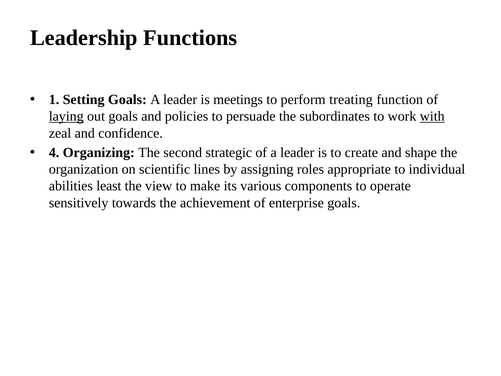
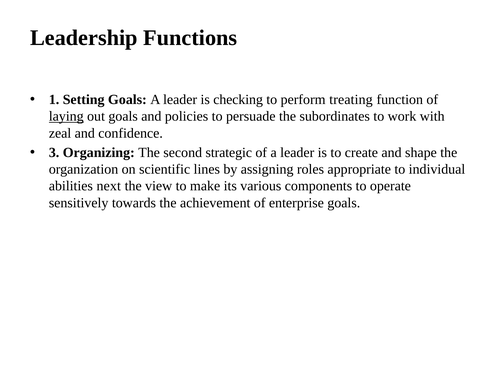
meetings: meetings -> checking
with underline: present -> none
4: 4 -> 3
least: least -> next
